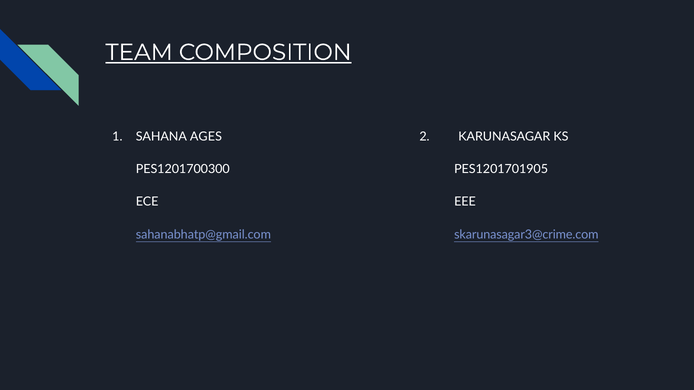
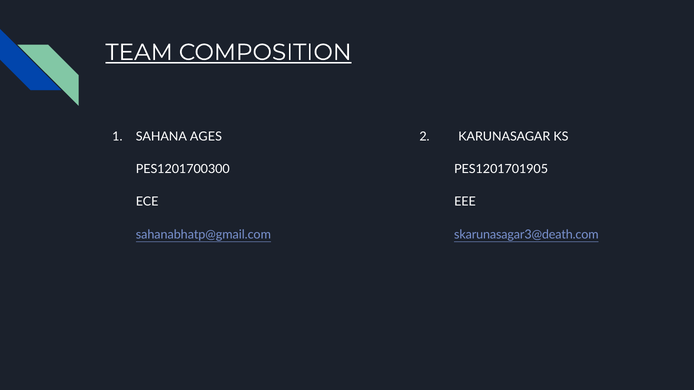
skarunasagar3@crime.com: skarunasagar3@crime.com -> skarunasagar3@death.com
